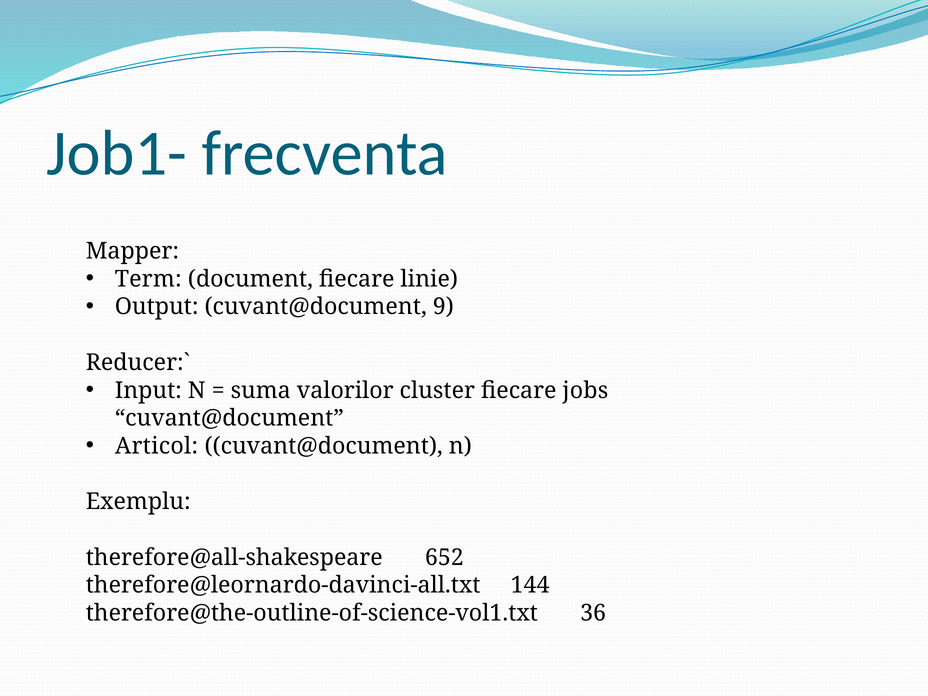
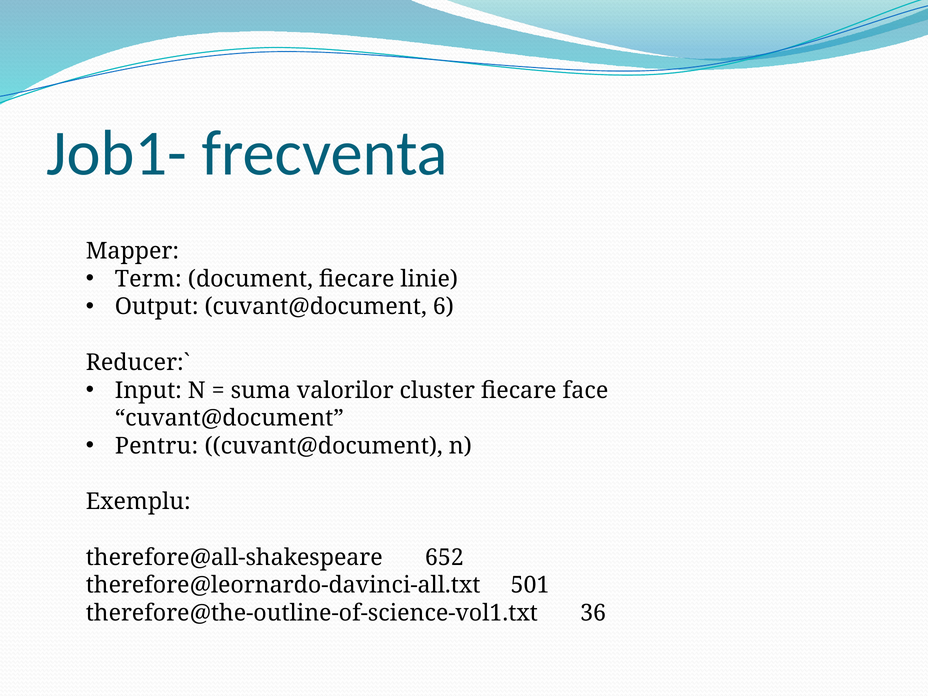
9: 9 -> 6
jobs: jobs -> face
Articol: Articol -> Pentru
144: 144 -> 501
